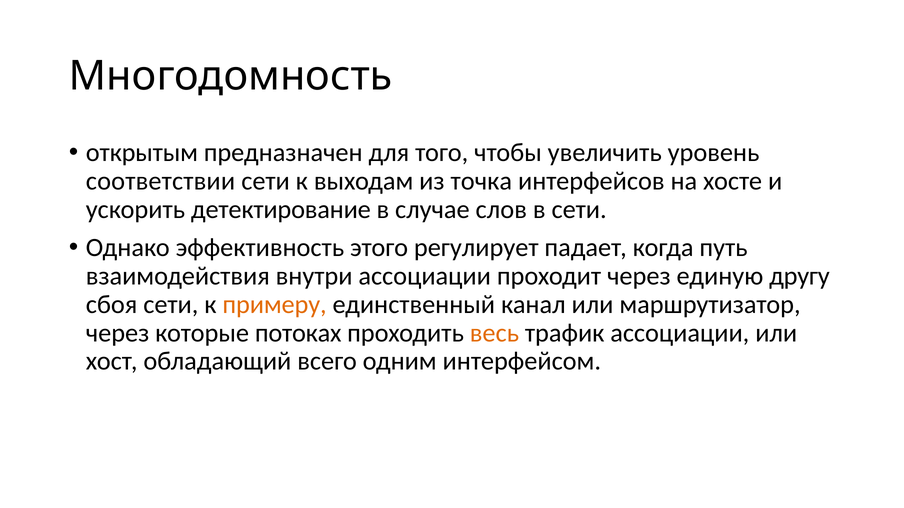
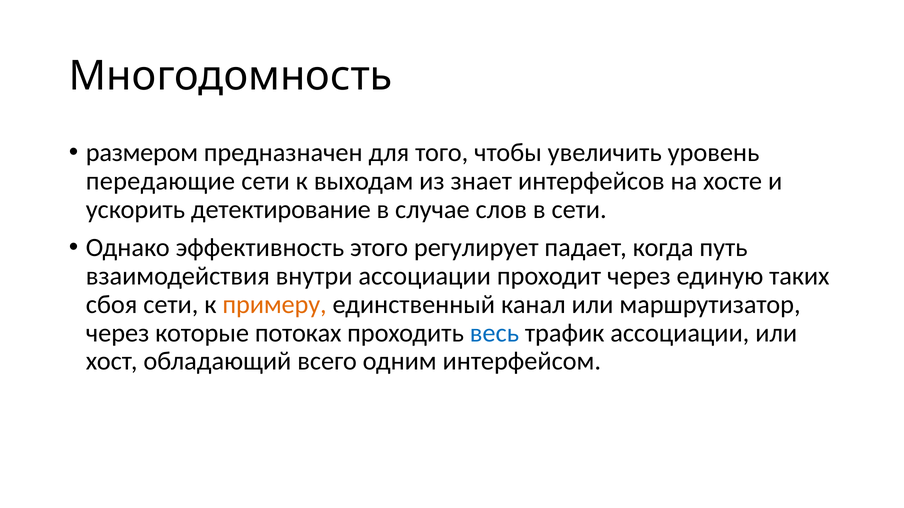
открытым: открытым -> размером
соответствии: соответствии -> передающие
точка: точка -> знает
другу: другу -> таких
весь colour: orange -> blue
